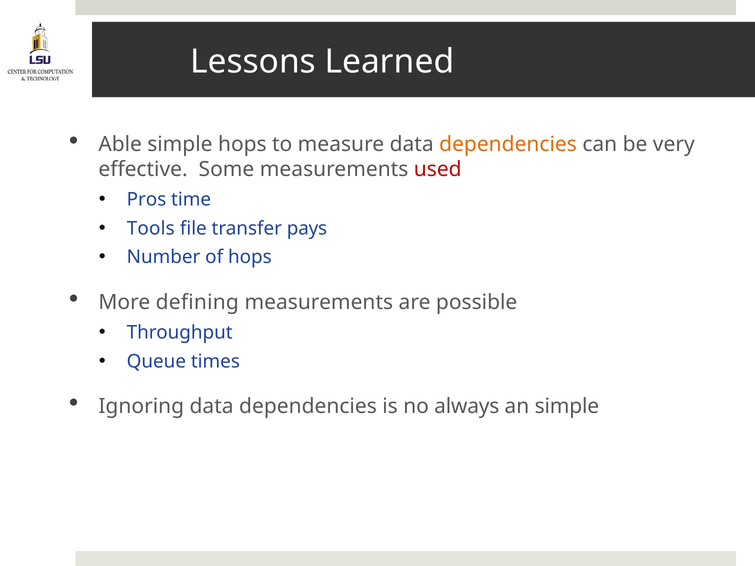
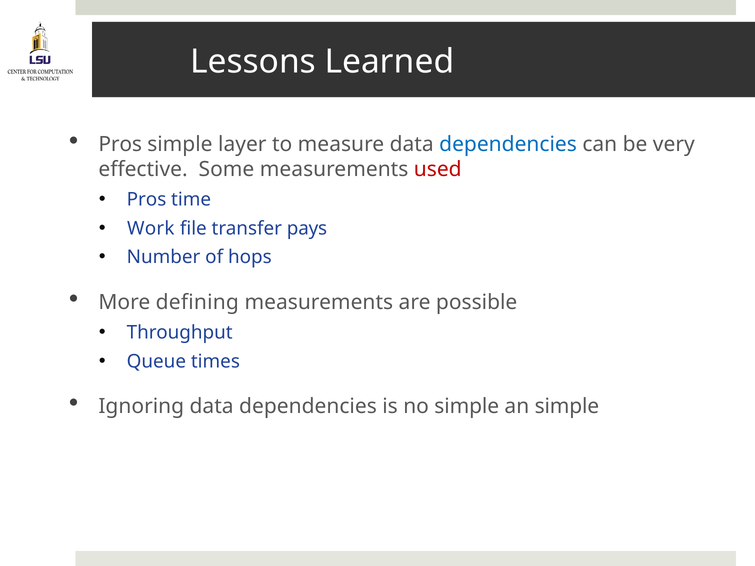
Able at (120, 144): Able -> Pros
simple hops: hops -> layer
dependencies at (508, 144) colour: orange -> blue
Tools: Tools -> Work
no always: always -> simple
